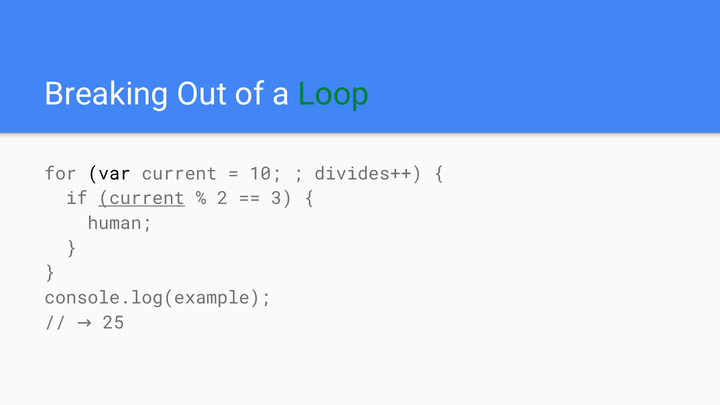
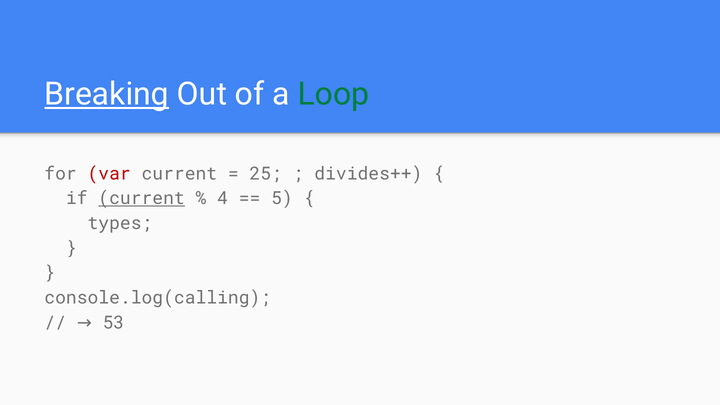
Breaking underline: none -> present
var colour: black -> red
10: 10 -> 25
2: 2 -> 4
3: 3 -> 5
human: human -> types
console.log(example: console.log(example -> console.log(calling
25: 25 -> 53
